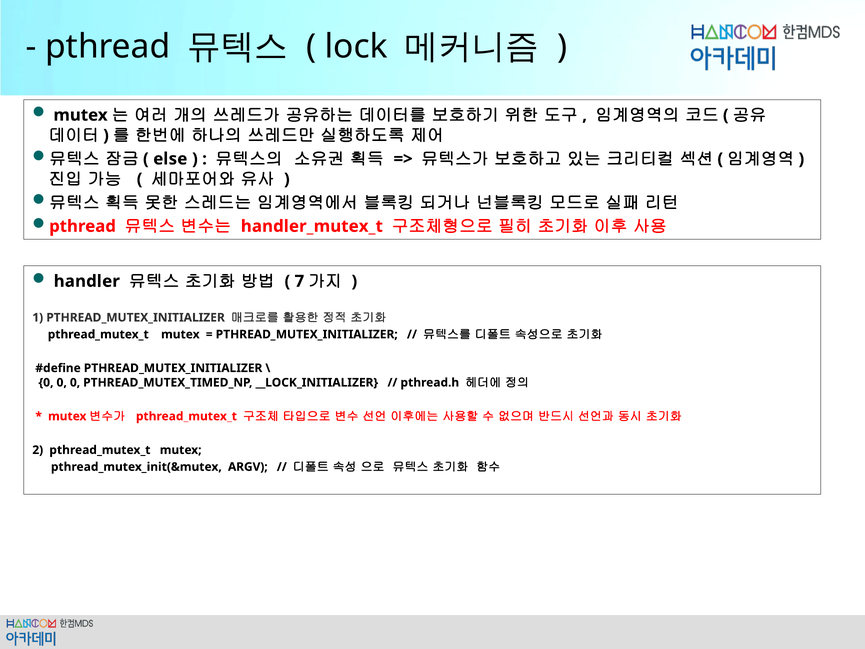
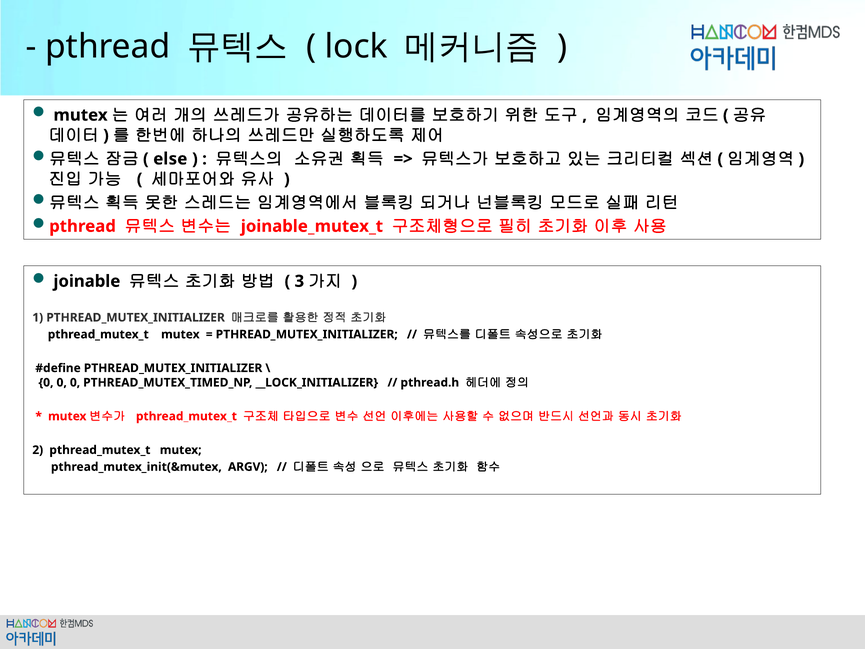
handler_mutex_t: handler_mutex_t -> joinable_mutex_t
handler: handler -> joinable
7: 7 -> 3
